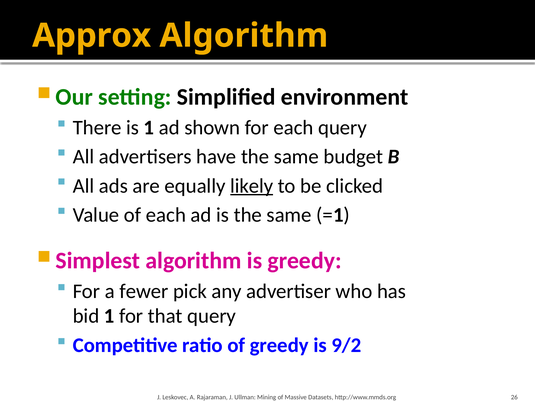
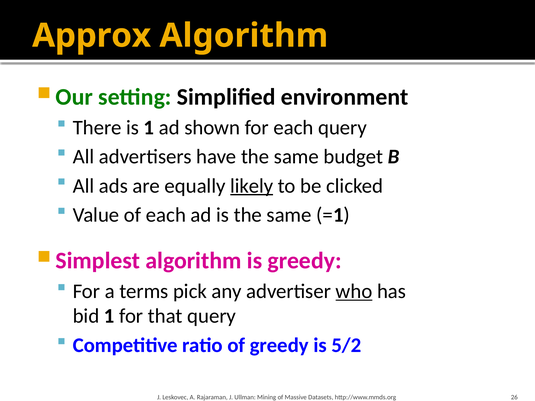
fewer: fewer -> terms
who underline: none -> present
9/2: 9/2 -> 5/2
